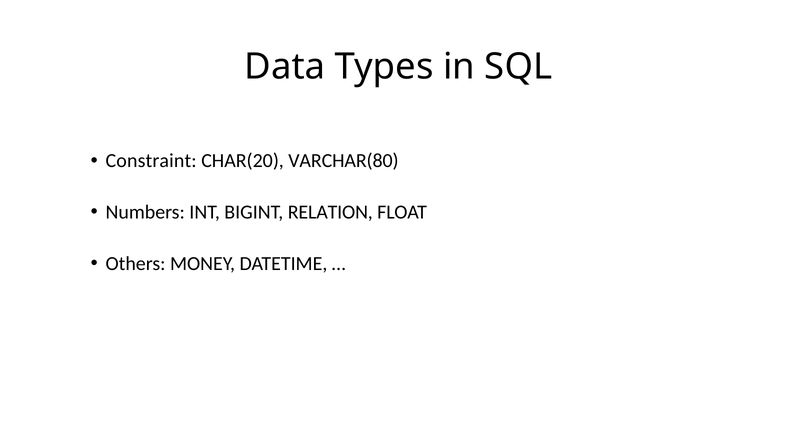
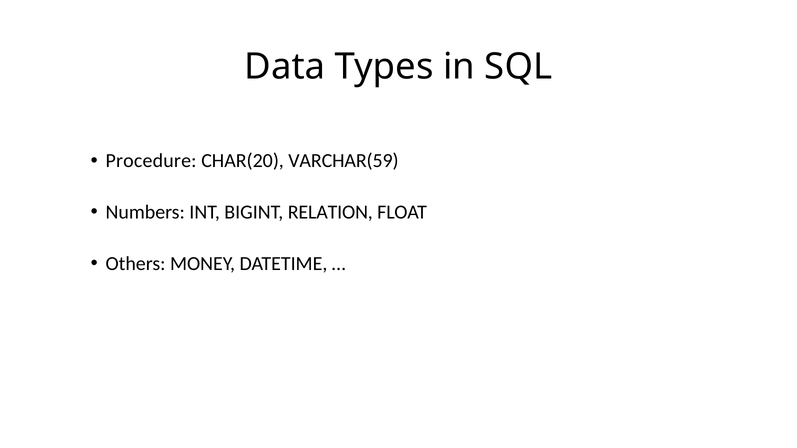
Constraint: Constraint -> Procedure
VARCHAR(80: VARCHAR(80 -> VARCHAR(59
